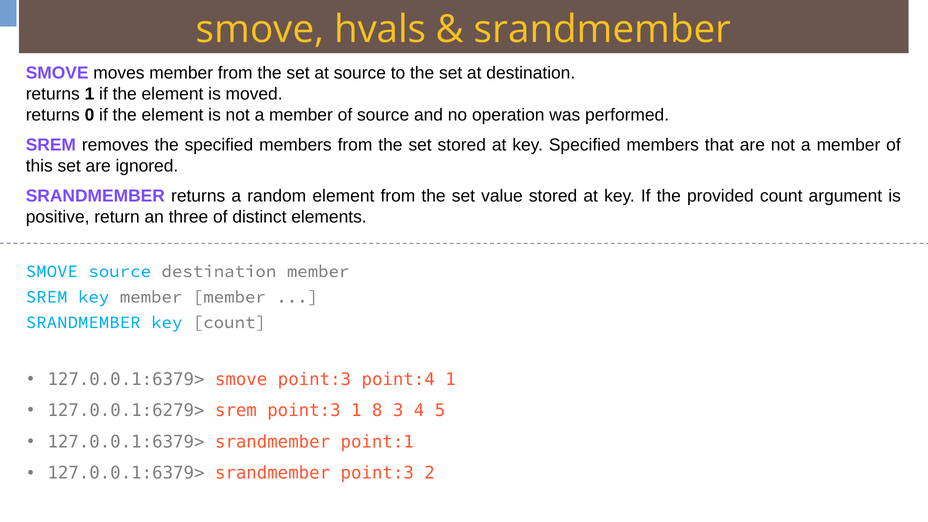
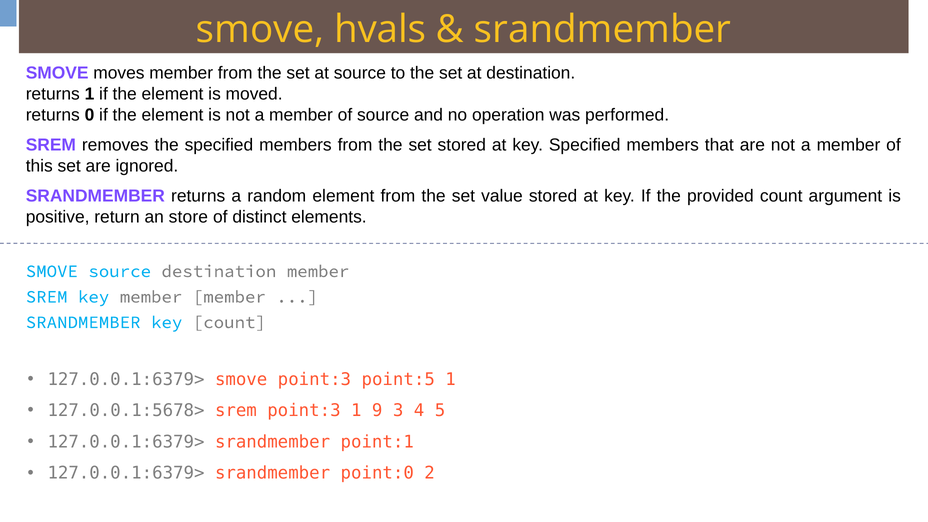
three: three -> store
point:4: point:4 -> point:5
127.0.0.1:6279>: 127.0.0.1:6279> -> 127.0.0.1:5678>
8: 8 -> 9
srandmember point:3: point:3 -> point:0
